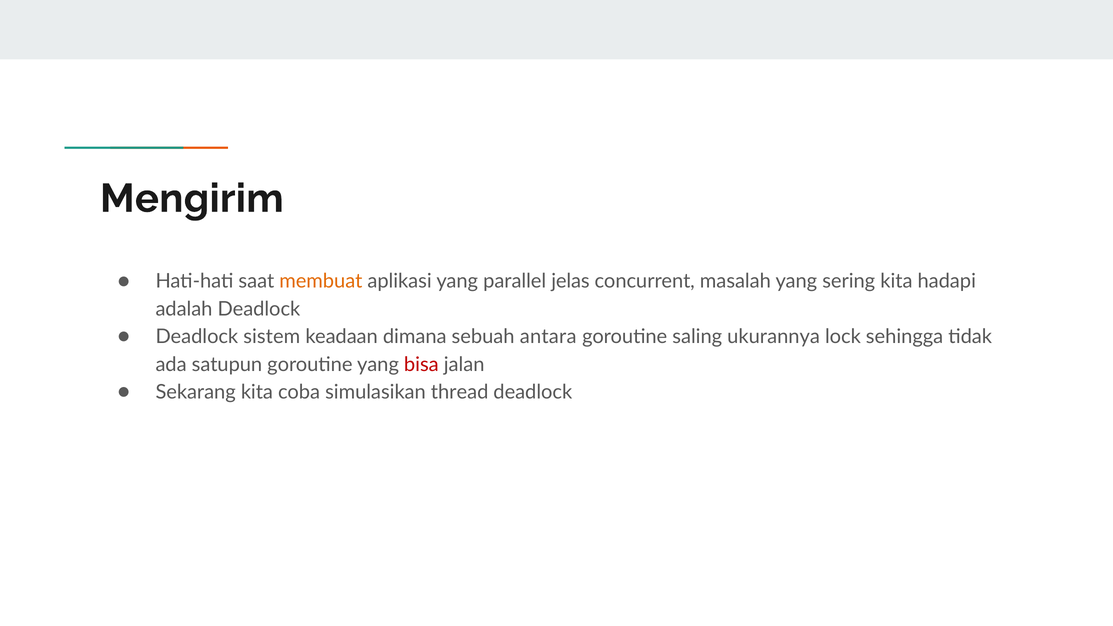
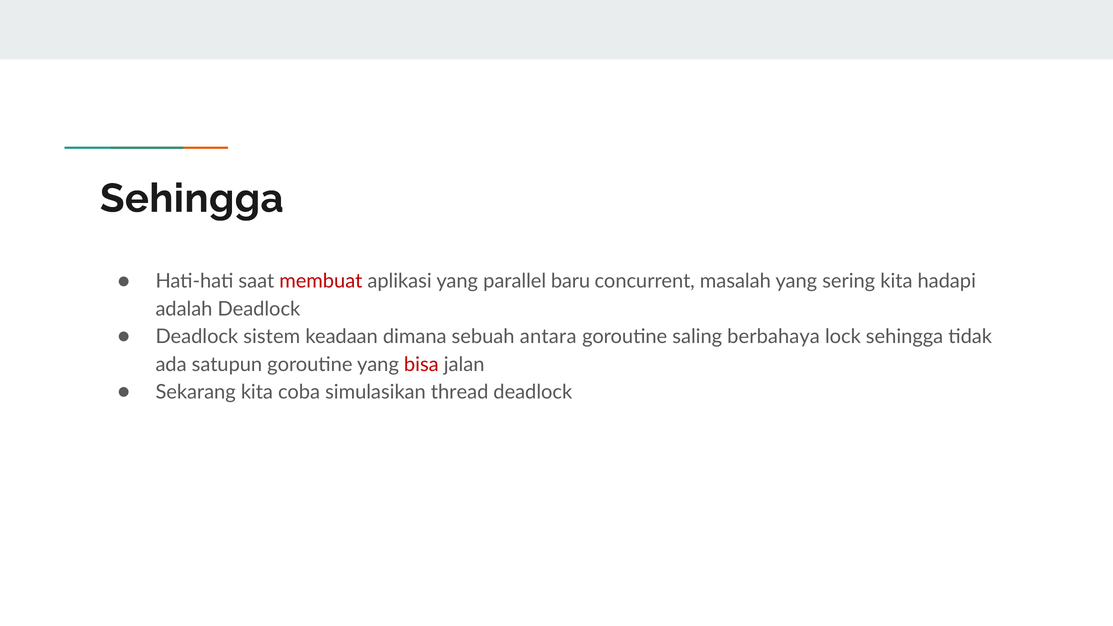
Mengirim at (192, 199): Mengirim -> Sehingga
membuat colour: orange -> red
jelas: jelas -> baru
ukurannya: ukurannya -> berbahaya
